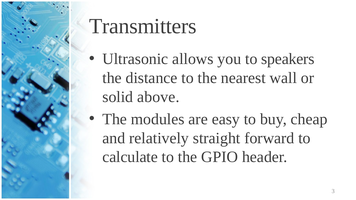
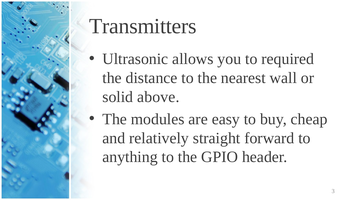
speakers: speakers -> required
calculate: calculate -> anything
